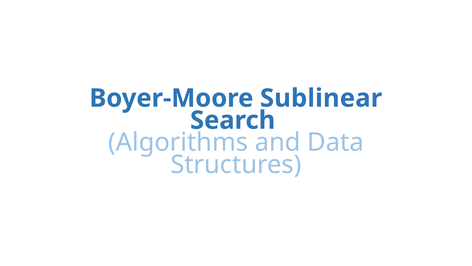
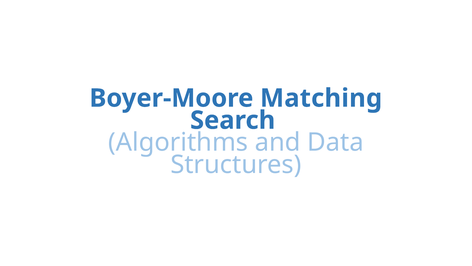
Sublinear: Sublinear -> Matching
